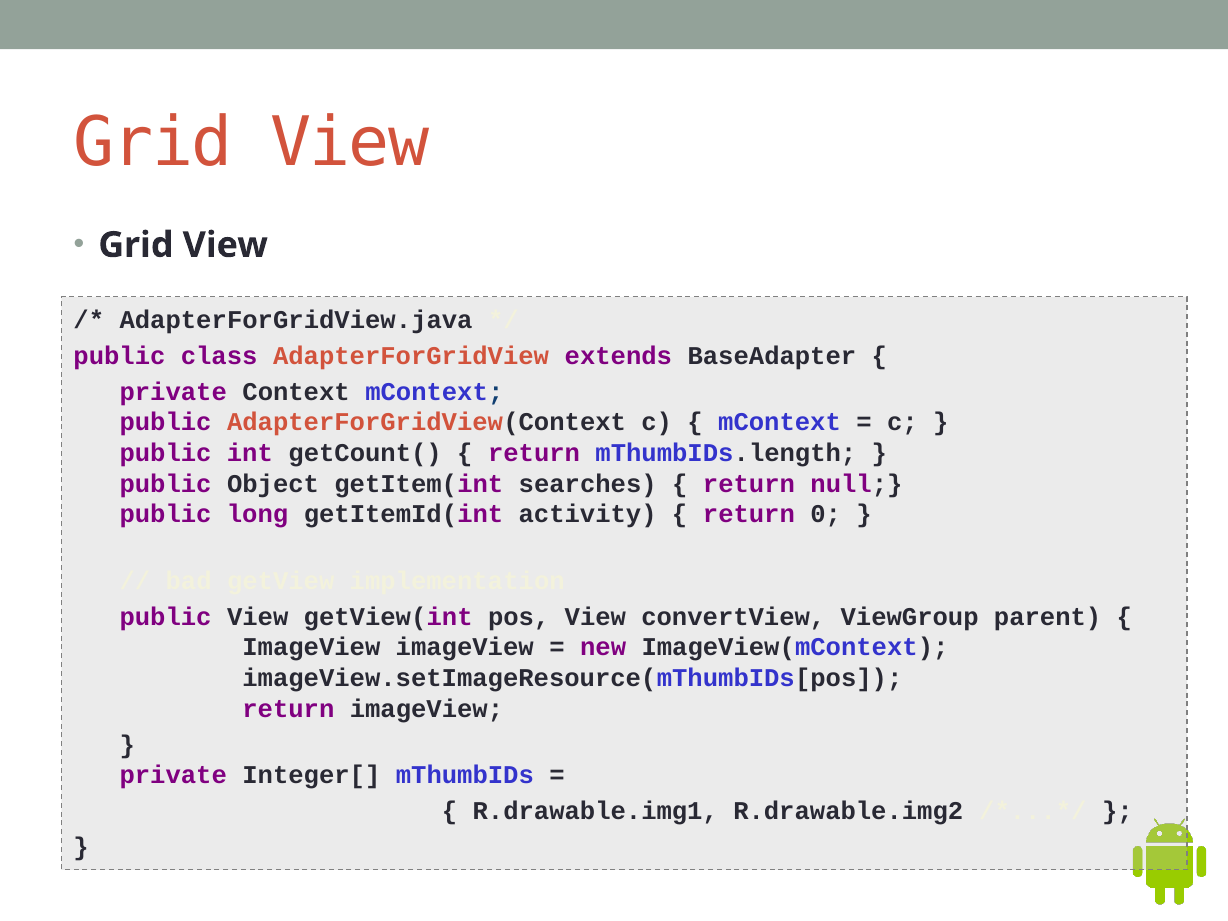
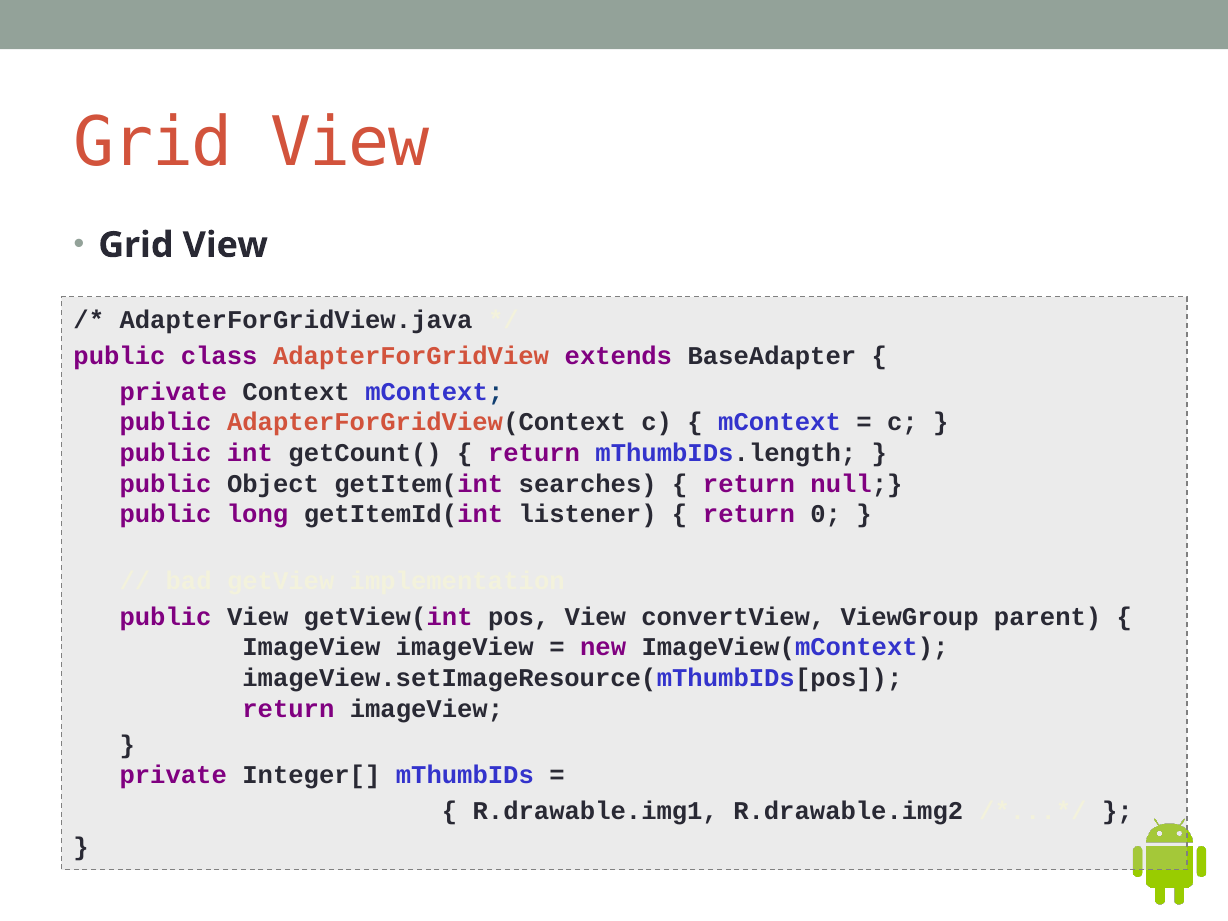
activity: activity -> listener
